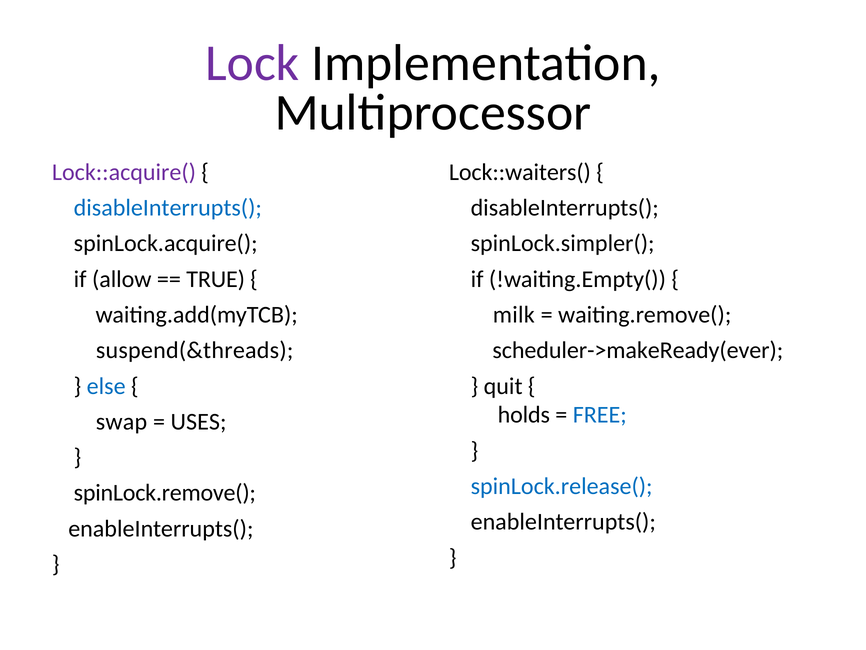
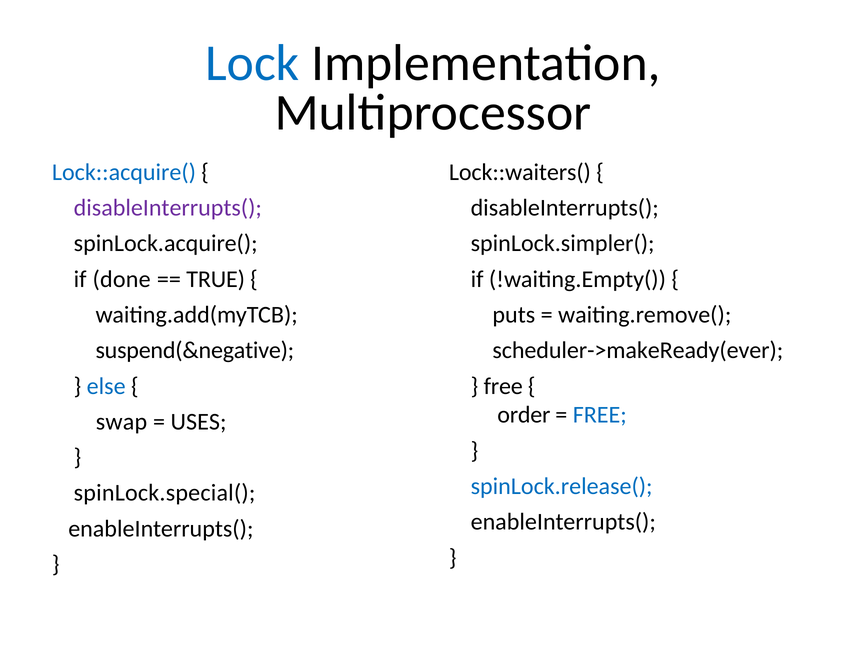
Lock colour: purple -> blue
Lock::acquire( colour: purple -> blue
disableInterrupts( at (168, 208) colour: blue -> purple
allow: allow -> done
milk: milk -> puts
suspend(&threads: suspend(&threads -> suspend(&negative
quit at (503, 386): quit -> free
holds: holds -> order
spinLock.remove(: spinLock.remove( -> spinLock.special(
